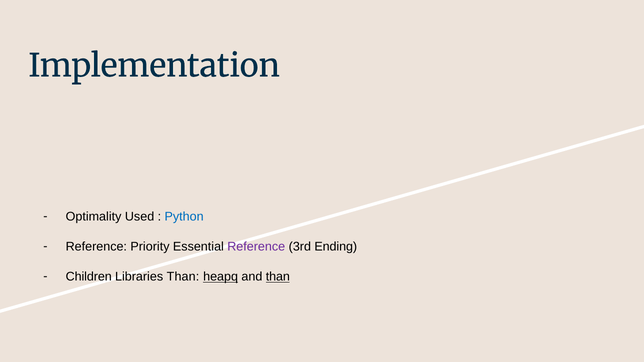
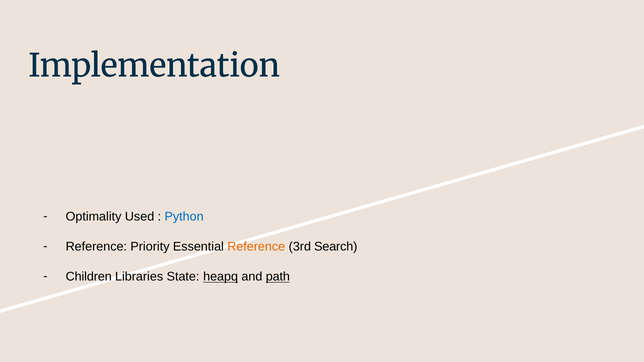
Reference at (256, 247) colour: purple -> orange
Ending: Ending -> Search
Libraries Than: Than -> State
and than: than -> path
